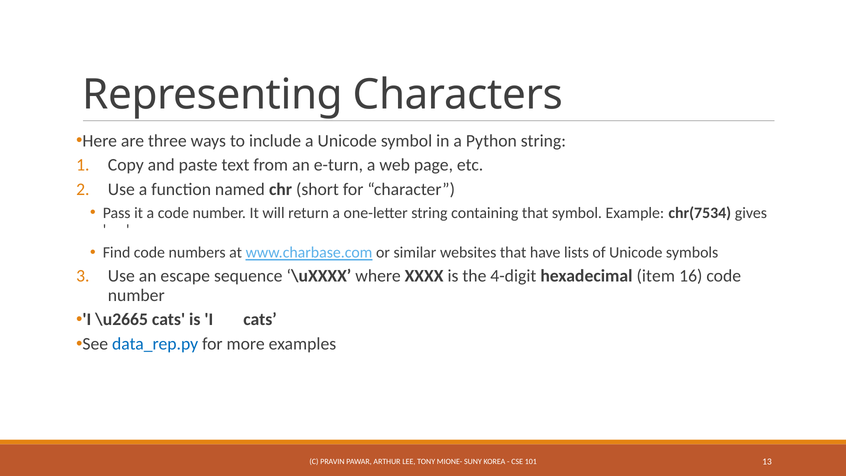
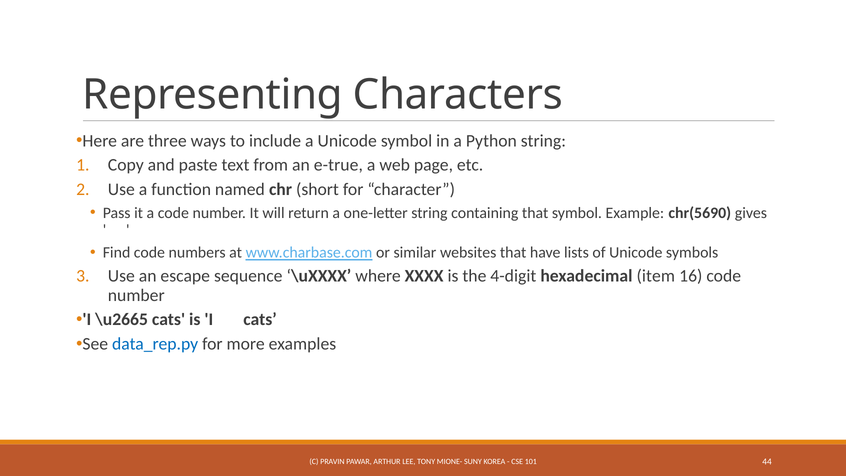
e-turn: e-turn -> e-true
chr(7534: chr(7534 -> chr(5690
13: 13 -> 44
